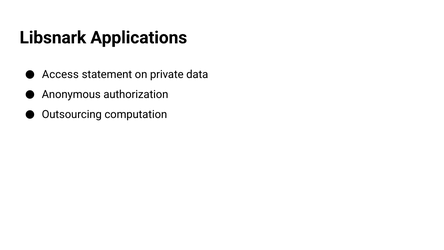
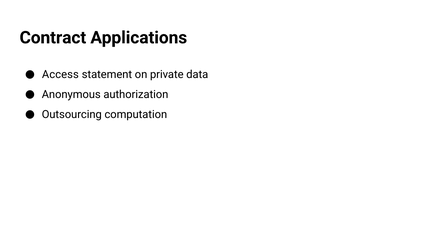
Libsnark: Libsnark -> Contract
